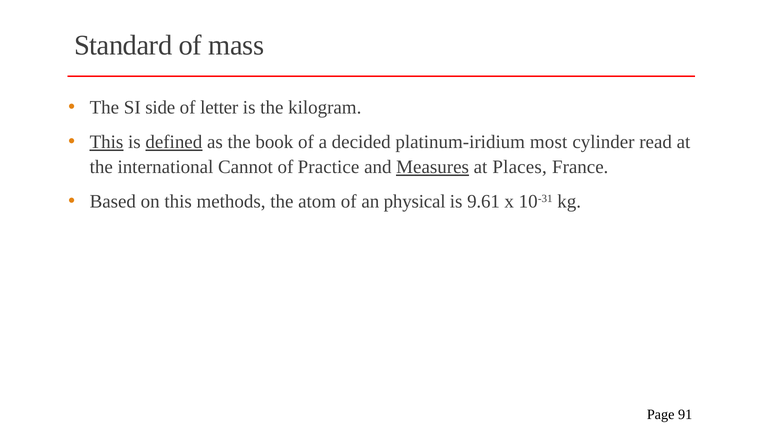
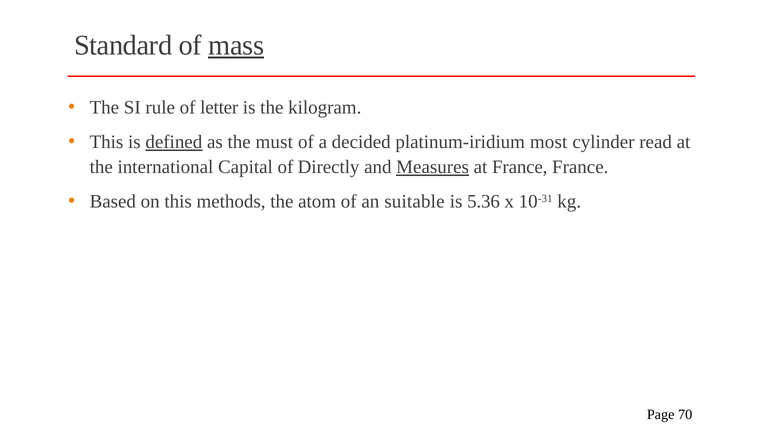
mass underline: none -> present
side: side -> rule
This at (107, 142) underline: present -> none
book: book -> must
Cannot: Cannot -> Capital
Practice: Practice -> Directly
at Places: Places -> France
physical: physical -> suitable
9.61: 9.61 -> 5.36
91: 91 -> 70
